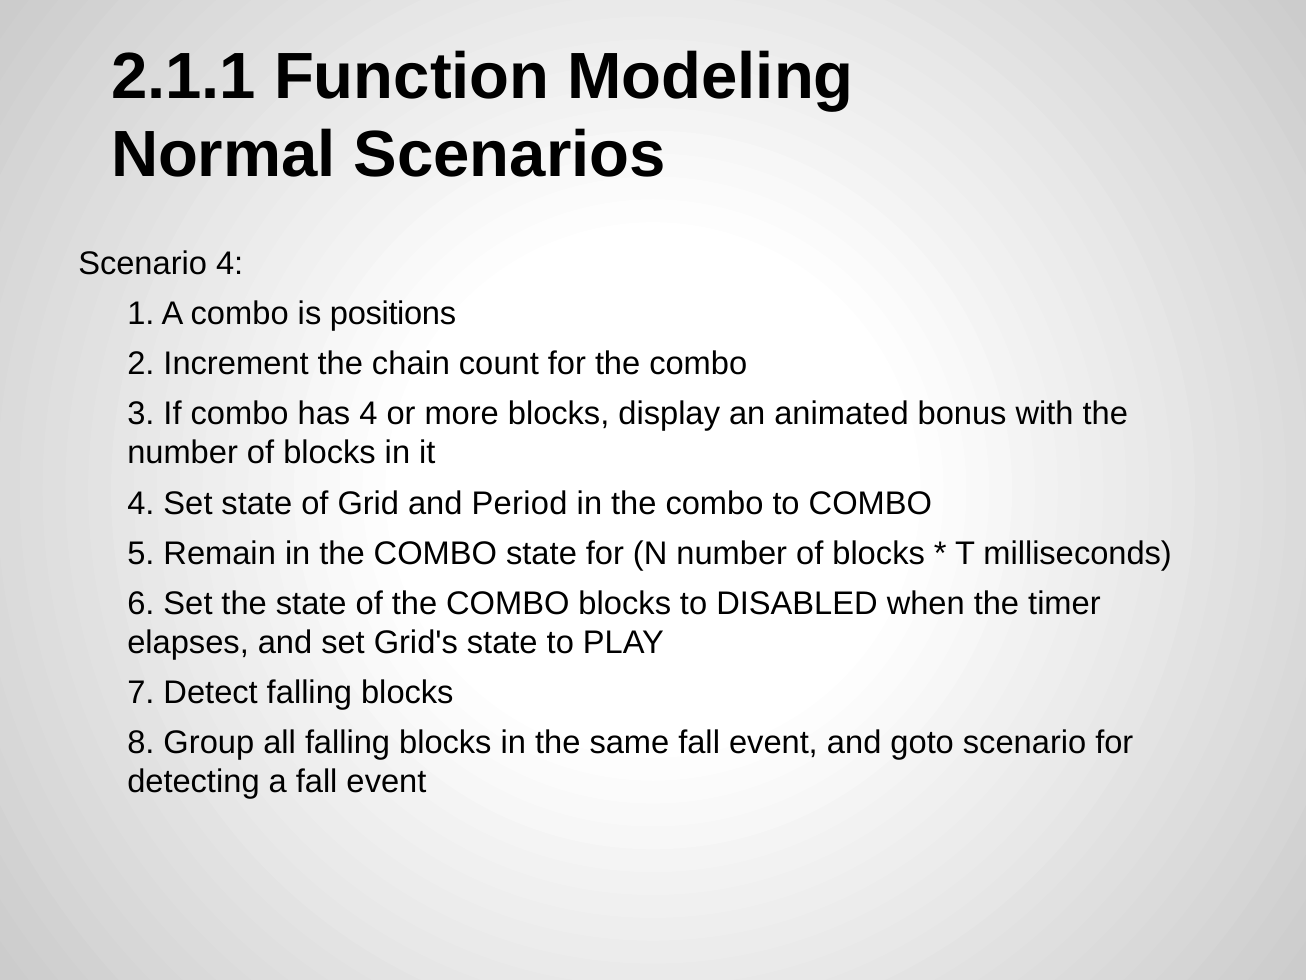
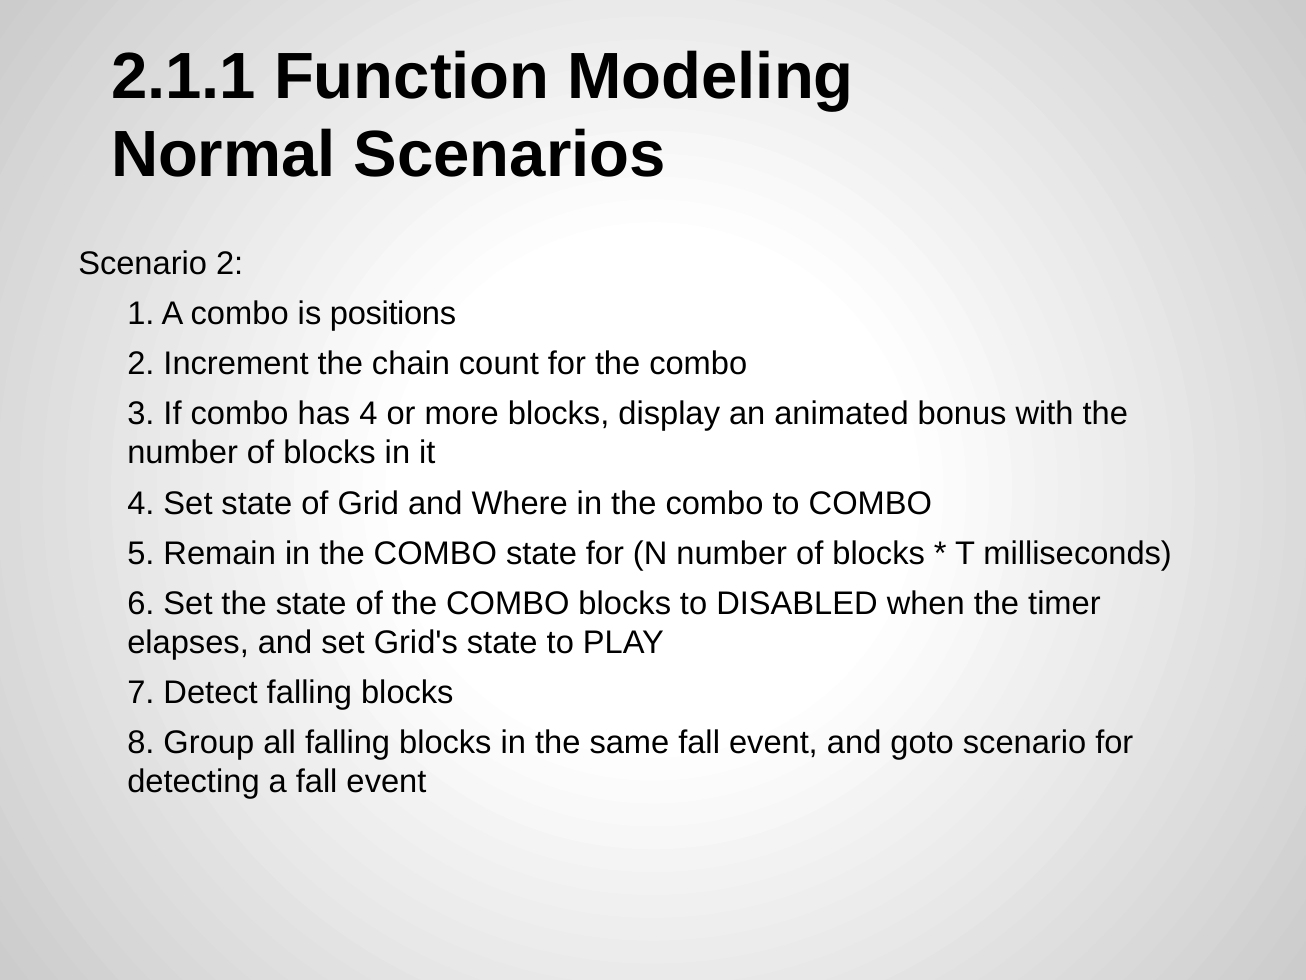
Scenario 4: 4 -> 2
Period: Period -> Where
